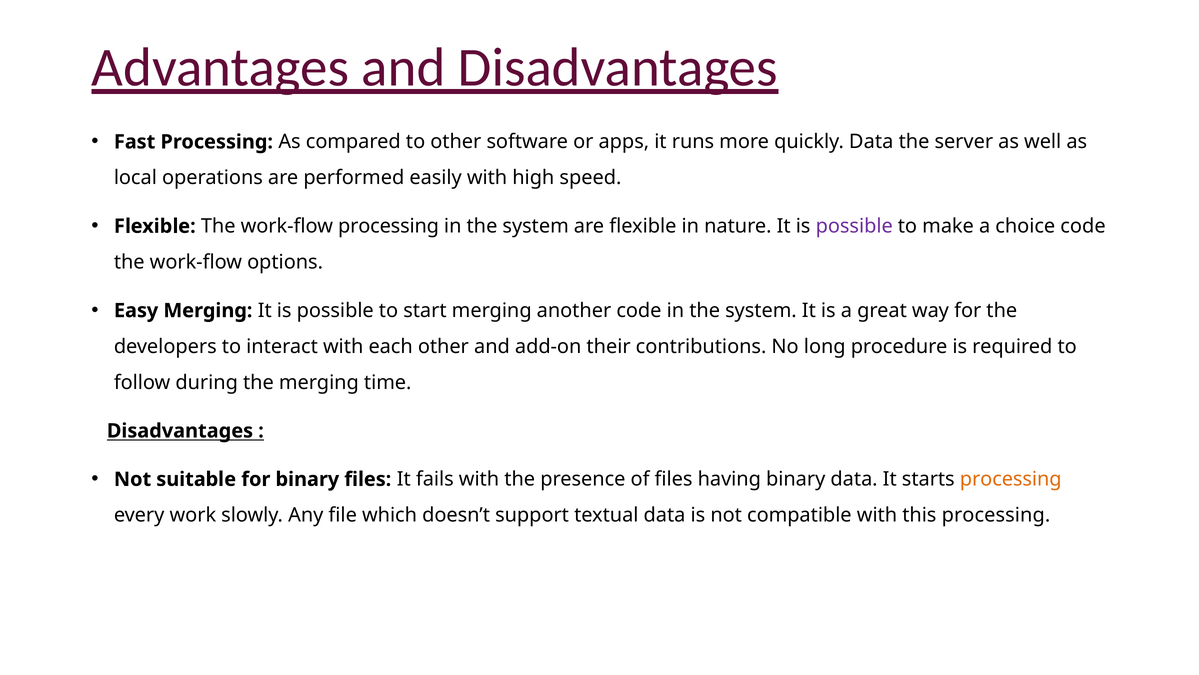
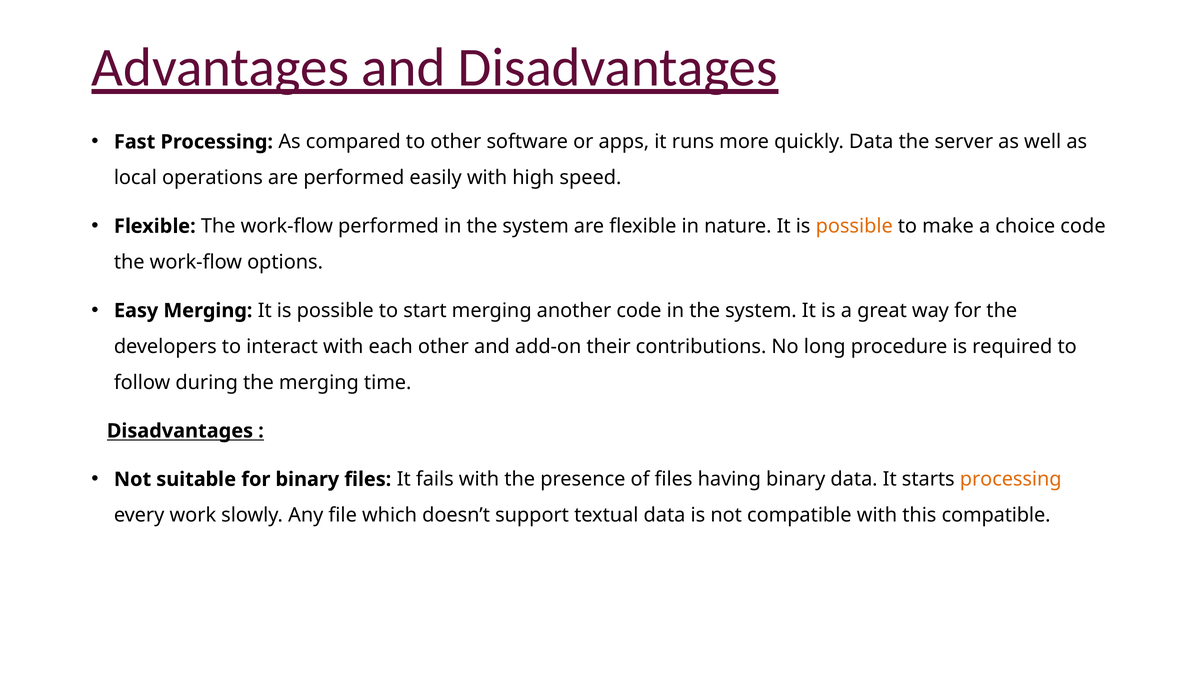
work-flow processing: processing -> performed
possible at (854, 226) colour: purple -> orange
this processing: processing -> compatible
